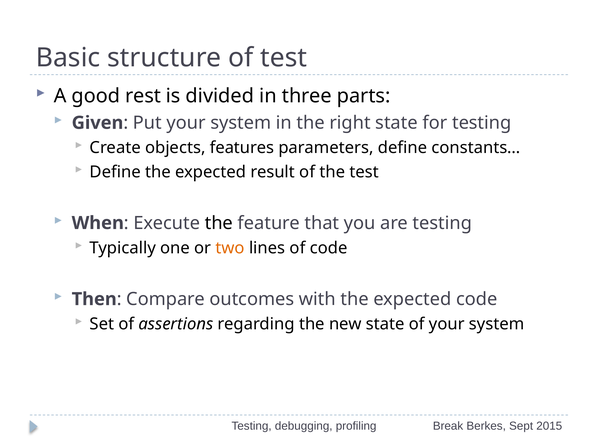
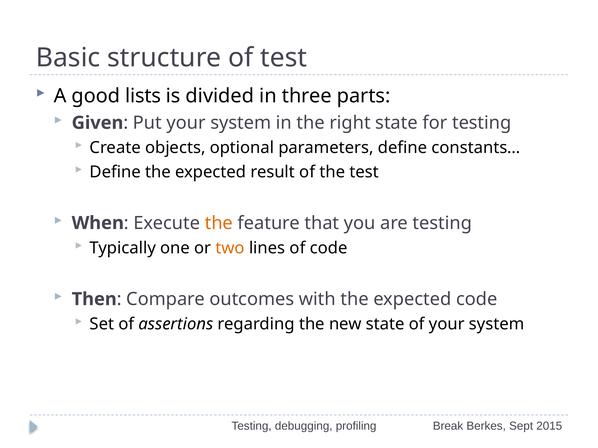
rest: rest -> lists
features: features -> optional
the at (219, 223) colour: black -> orange
